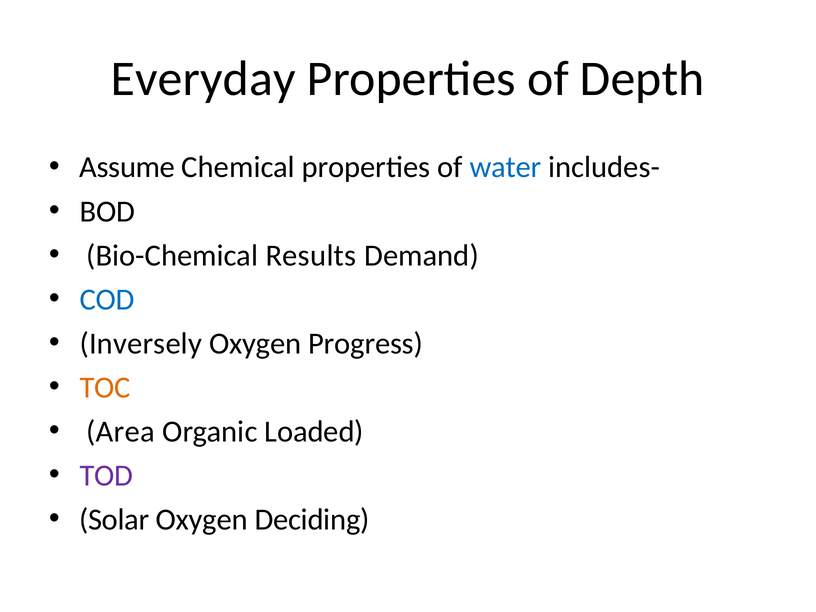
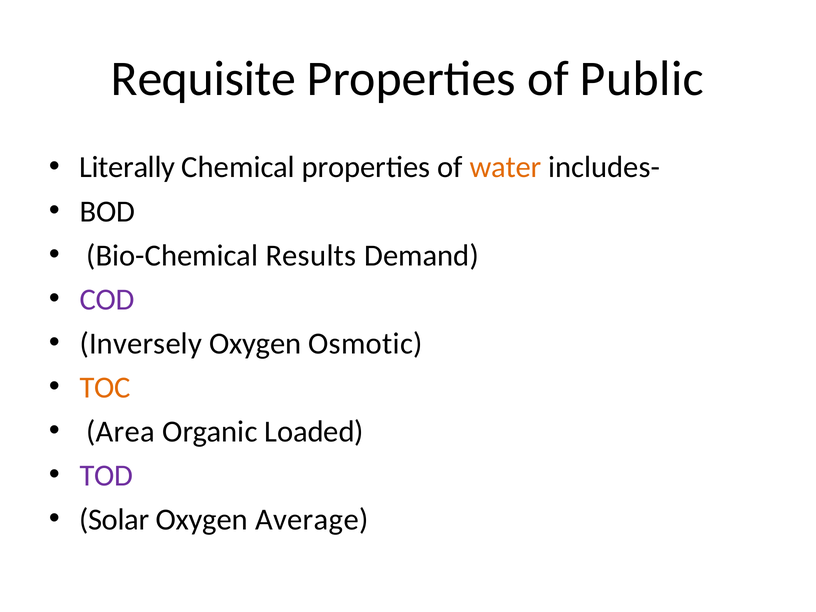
Everyday: Everyday -> Requisite
Depth: Depth -> Public
Assume: Assume -> Literally
water colour: blue -> orange
COD colour: blue -> purple
Progress: Progress -> Osmotic
Deciding: Deciding -> Average
